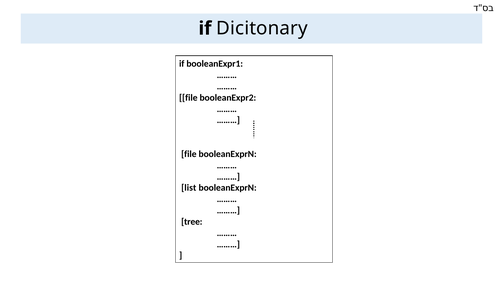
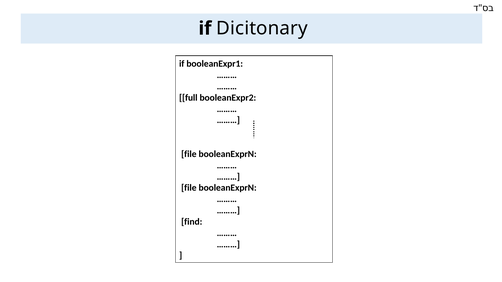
file at (188, 98): file -> full
list at (189, 188): list -> file
tree: tree -> find
